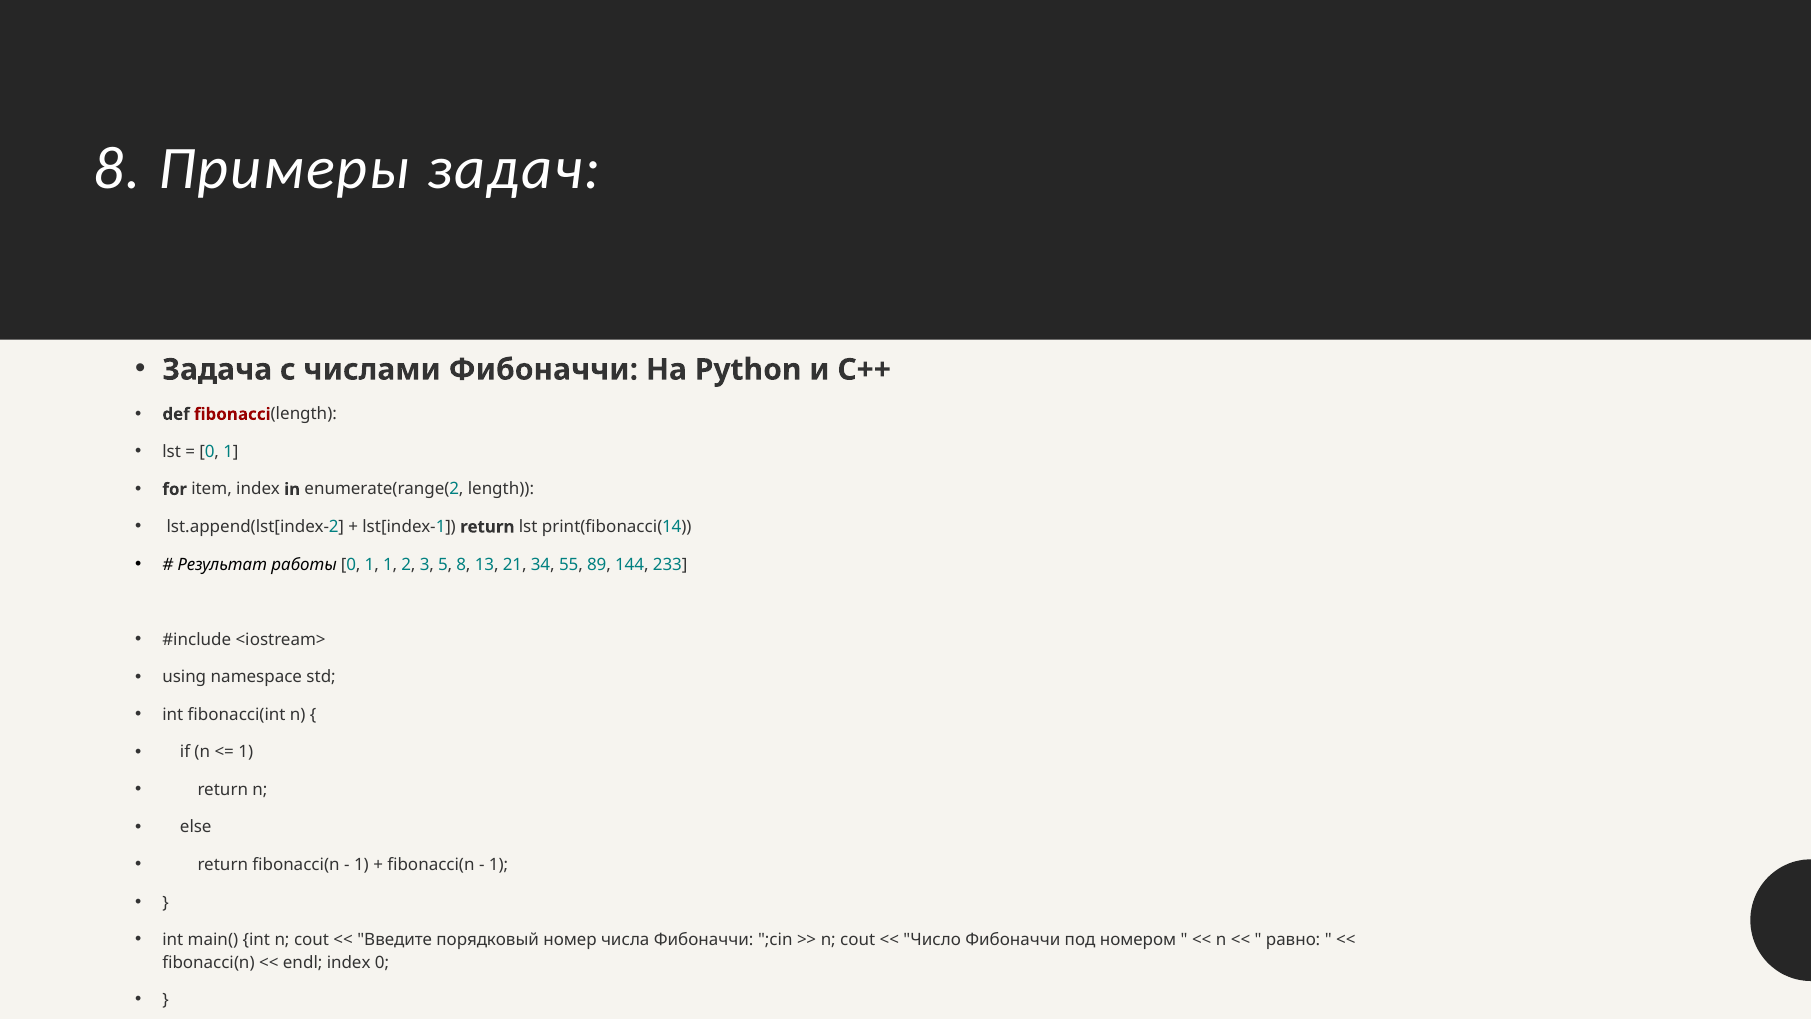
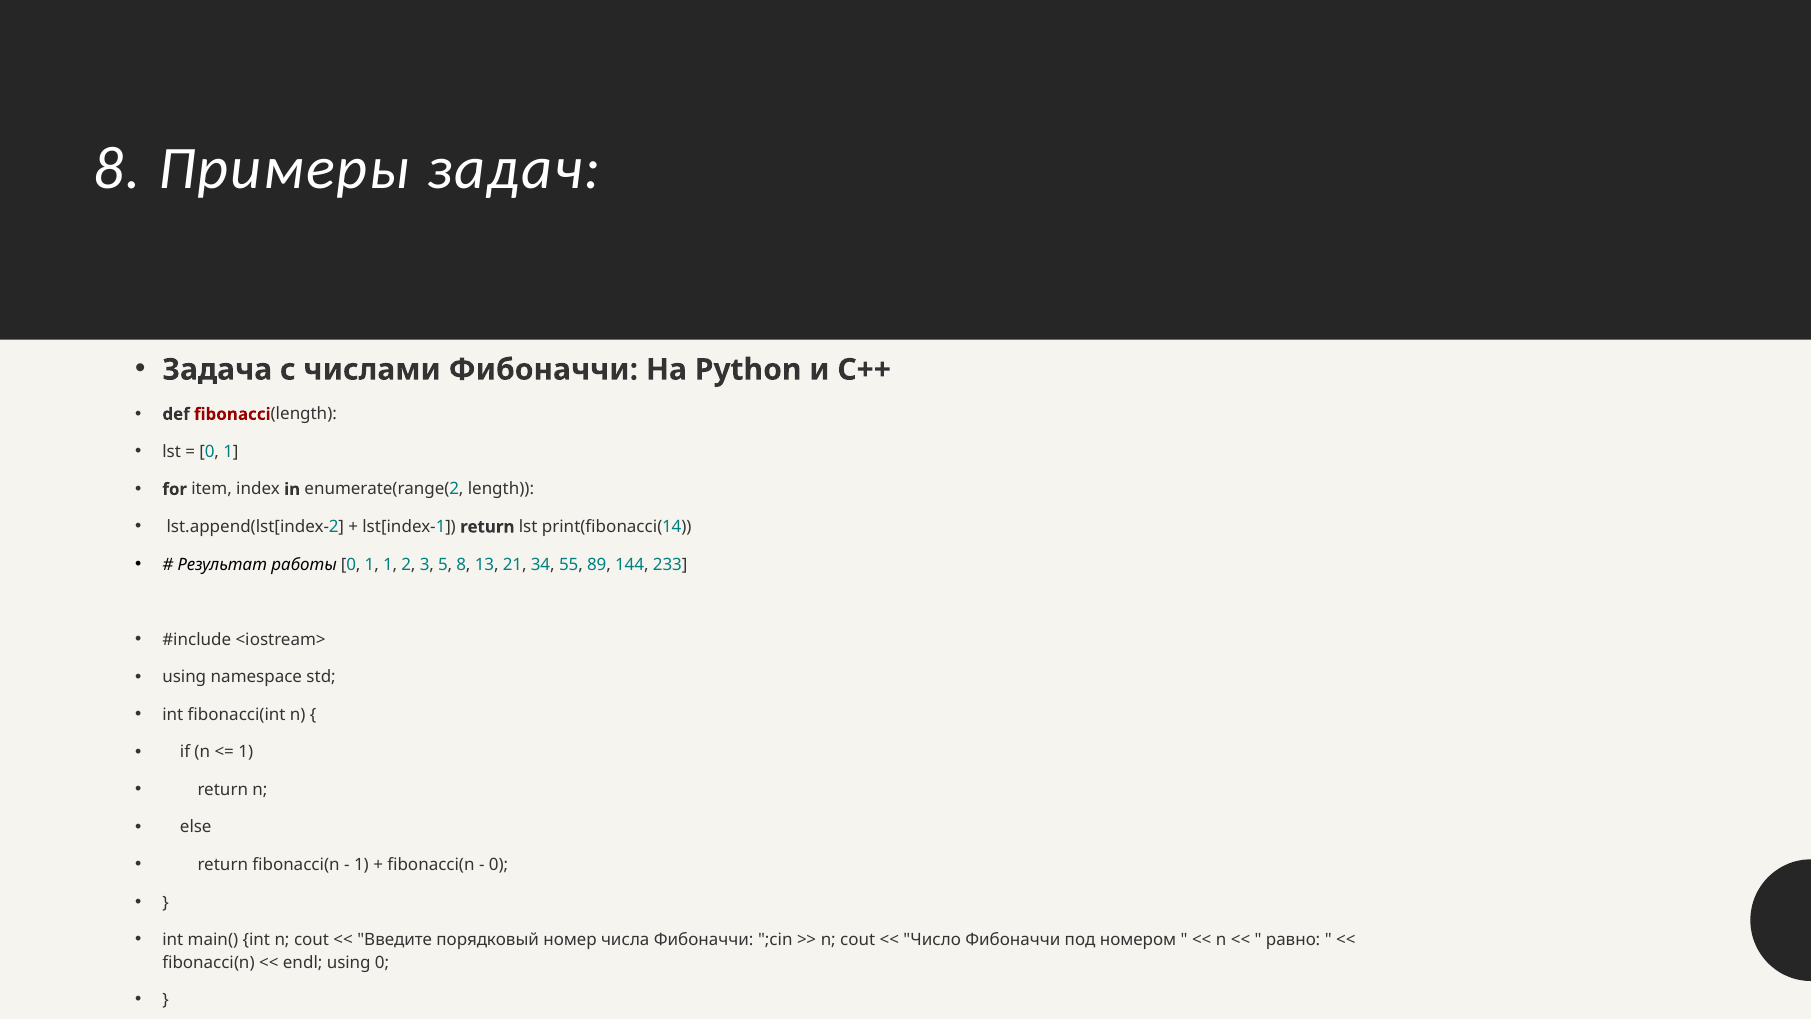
1 at (499, 865): 1 -> 0
endl index: index -> using
